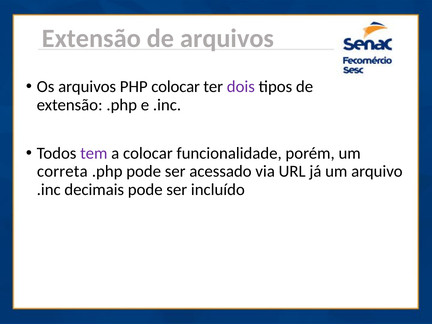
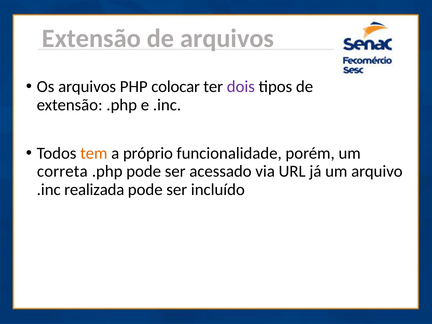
tem colour: purple -> orange
a colocar: colocar -> próprio
decimais: decimais -> realizada
